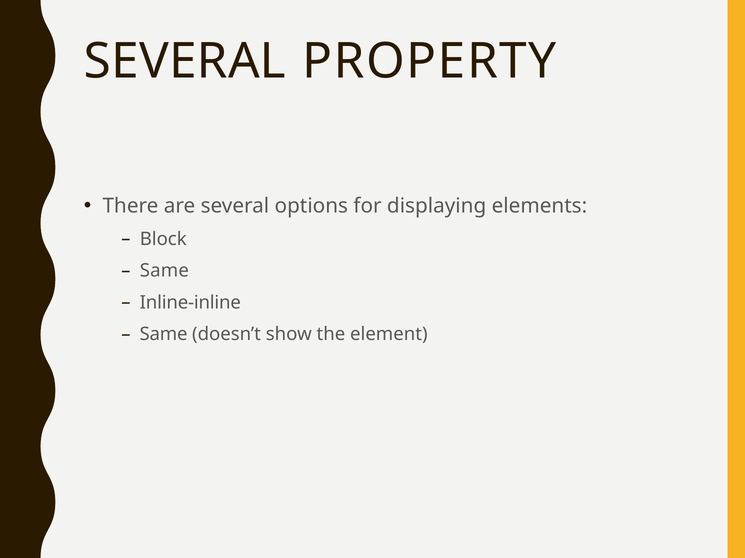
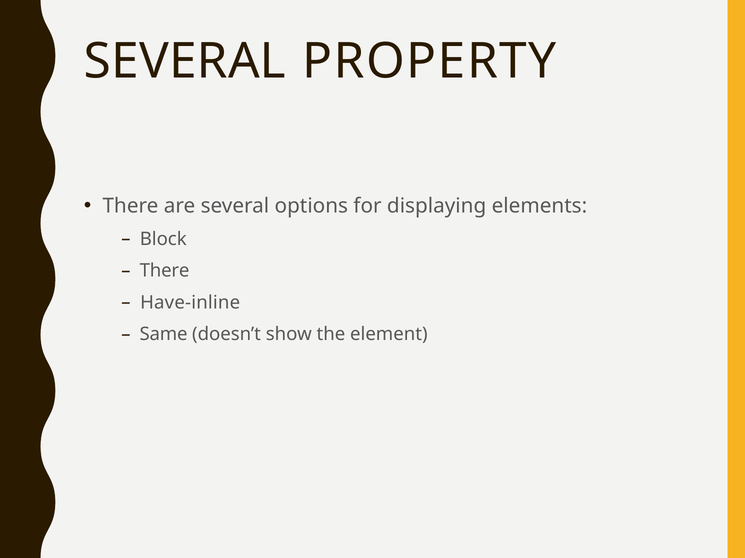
Same at (164, 271): Same -> There
Inline-inline: Inline-inline -> Have-inline
